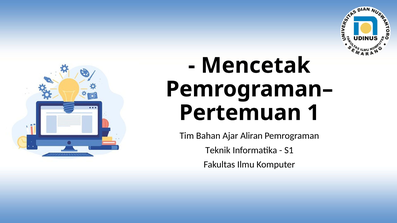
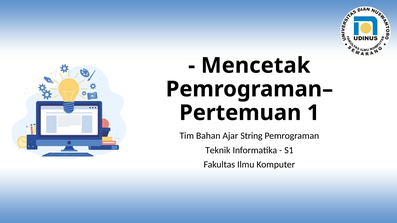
Aliran: Aliran -> String
